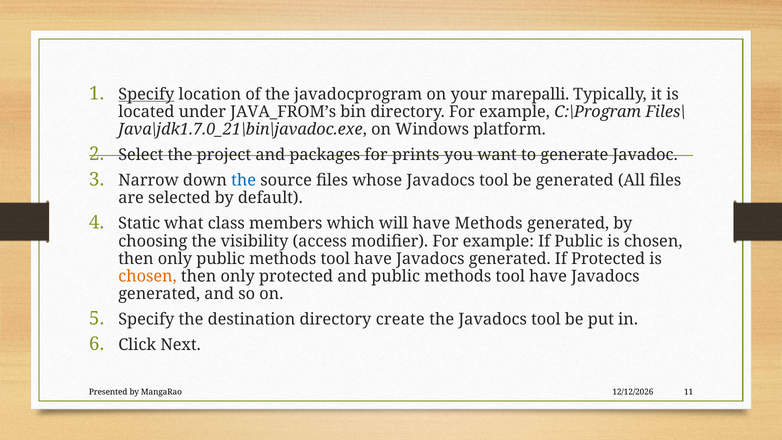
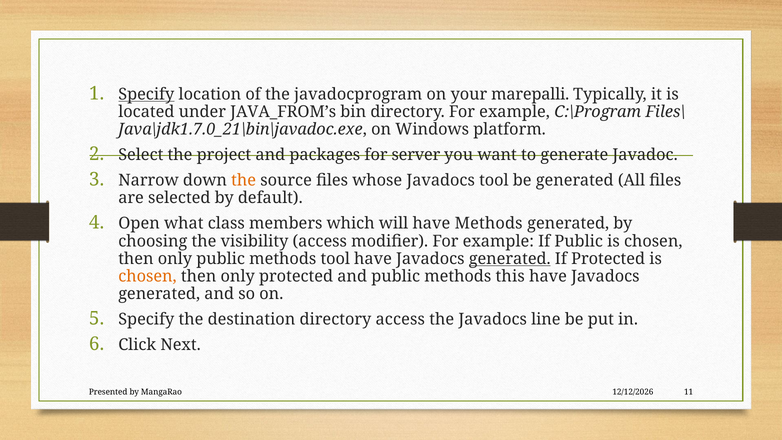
prints: prints -> server
the at (244, 180) colour: blue -> orange
Static: Static -> Open
generated at (510, 259) underline: none -> present
and public methods tool: tool -> this
directory create: create -> access
the Javadocs tool: tool -> line
